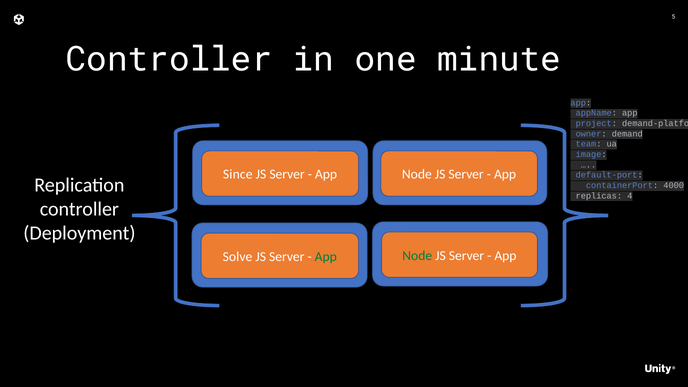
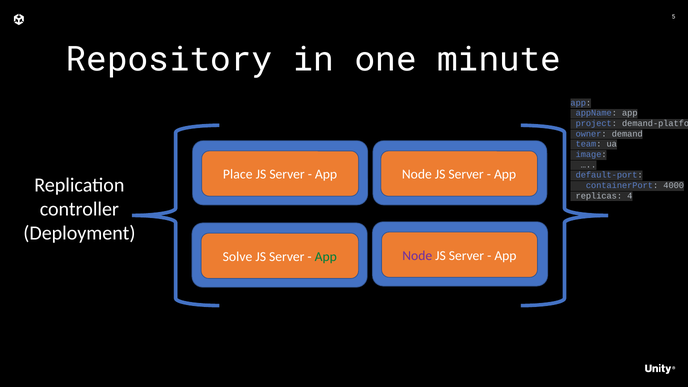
Controller at (169, 59): Controller -> Repository
Since: Since -> Place
Node at (417, 256) colour: green -> purple
